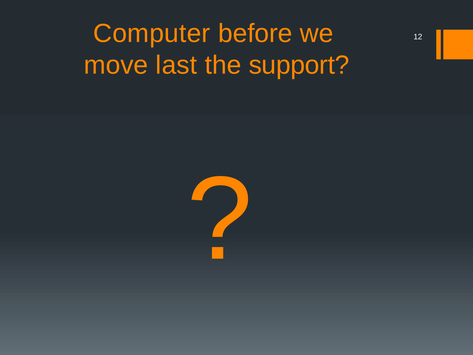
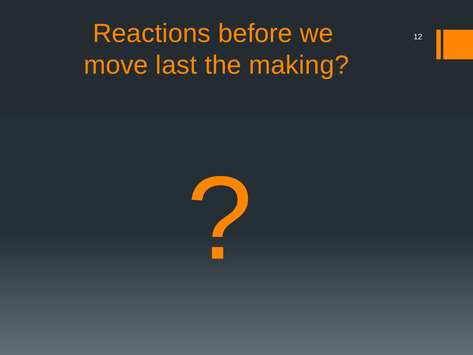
Computer: Computer -> Reactions
support: support -> making
